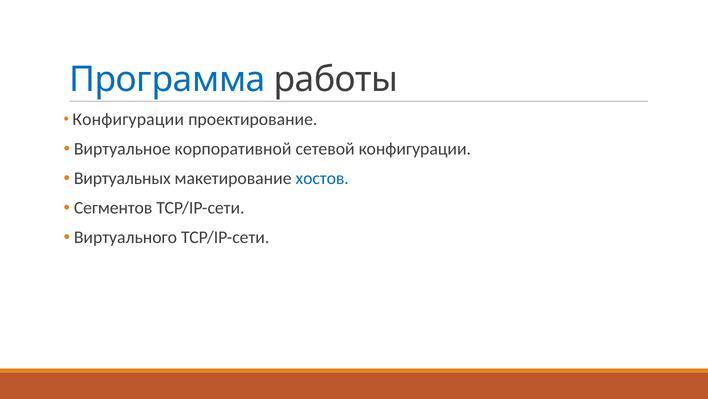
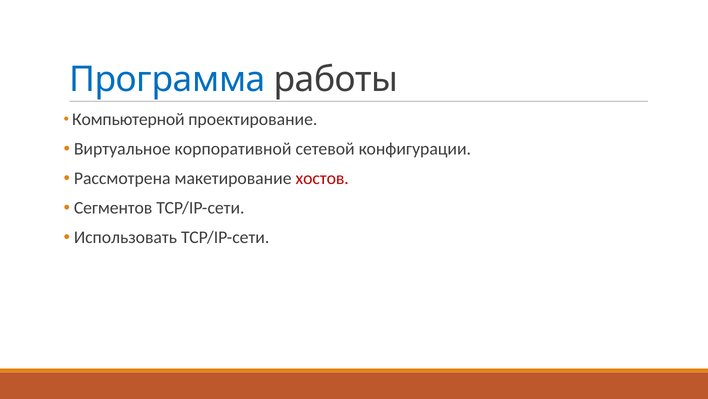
Конфигурации at (128, 119): Конфигурации -> Компьютерной
Виртуальных: Виртуальных -> Рассмотрена
хостов colour: blue -> red
Виртуального: Виртуального -> Использовать
